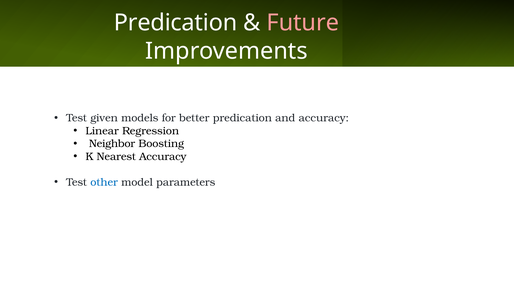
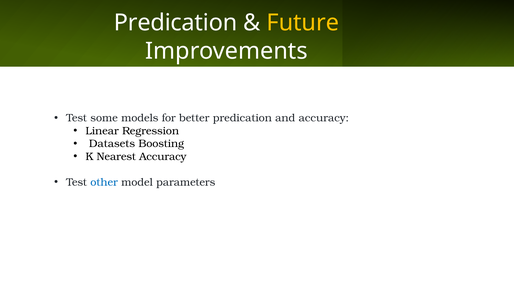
Future colour: pink -> yellow
given: given -> some
Neighbor: Neighbor -> Datasets
